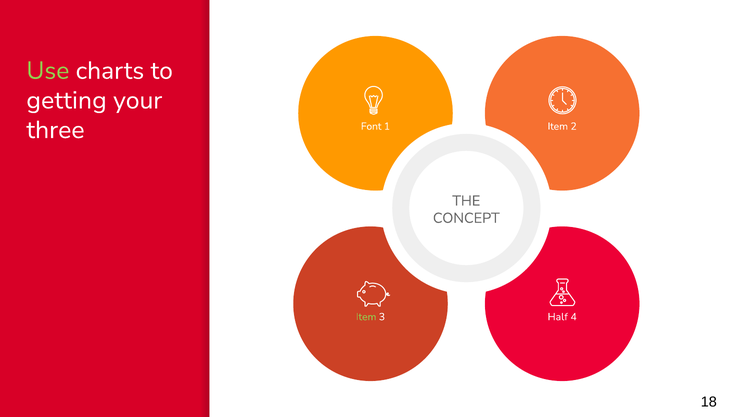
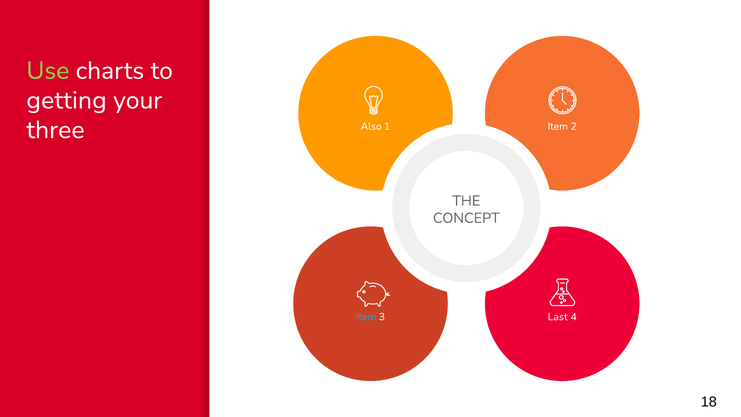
Font: Font -> Also
Item at (366, 317) colour: light green -> light blue
Half: Half -> Last
